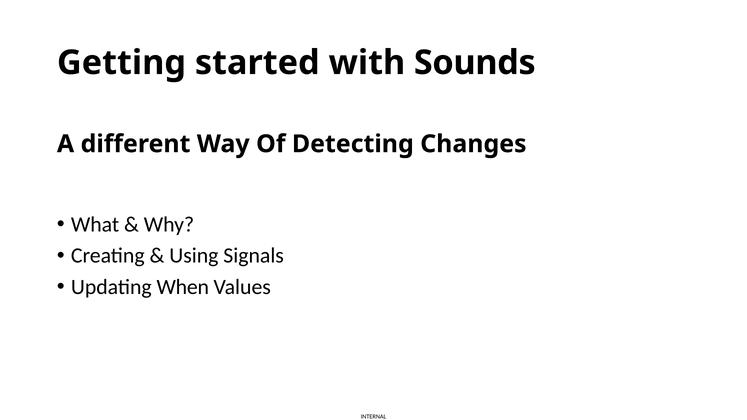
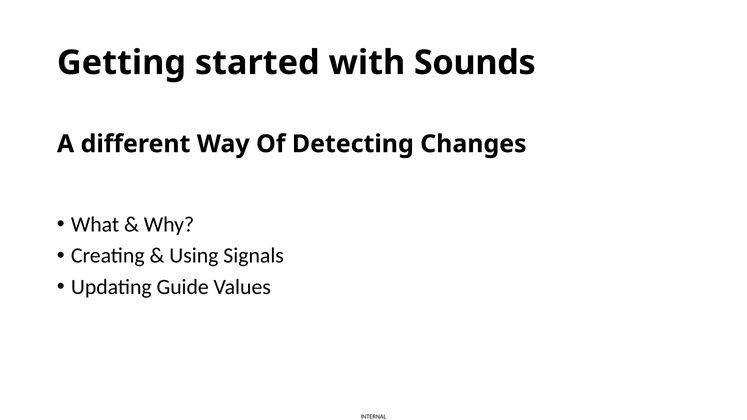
When: When -> Guide
